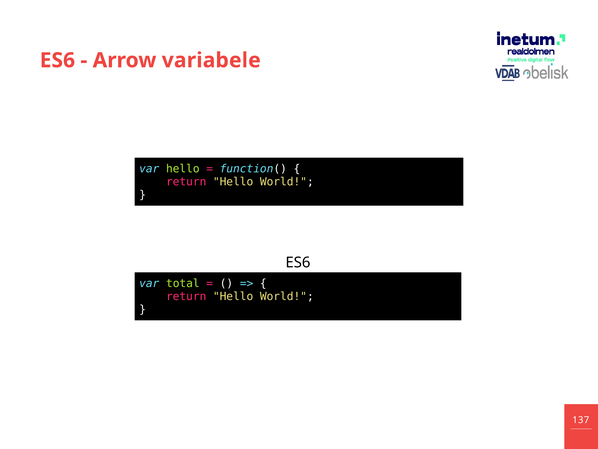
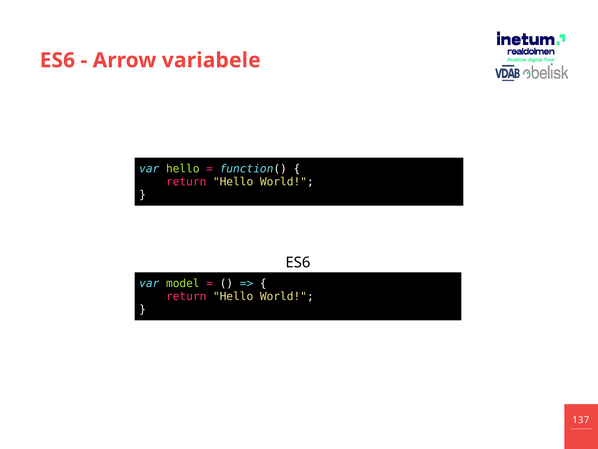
total: total -> model
